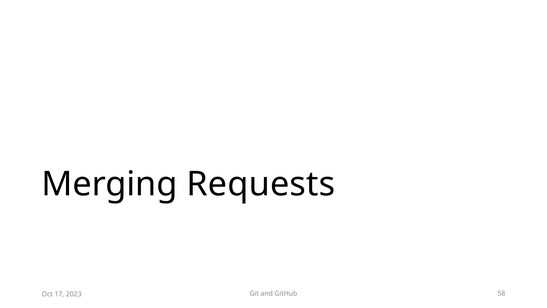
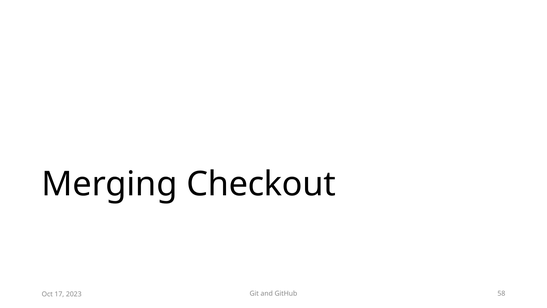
Requests: Requests -> Checkout
